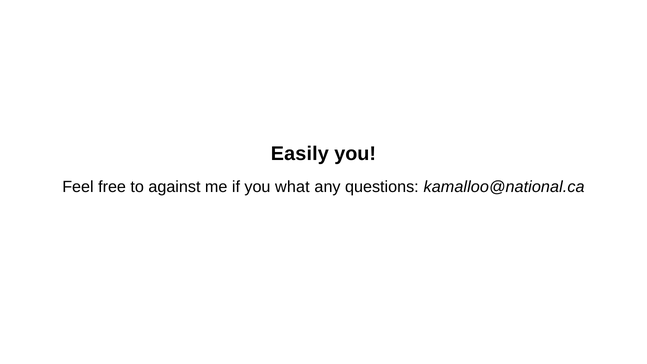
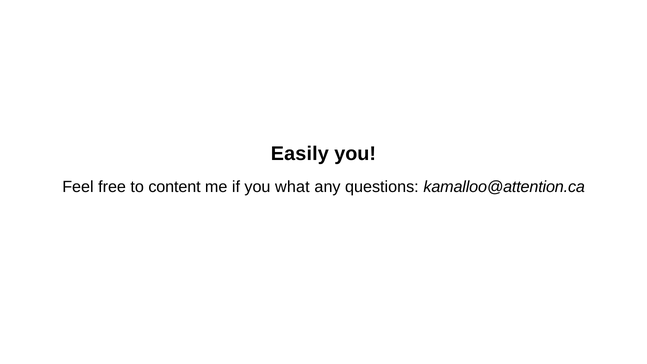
against: against -> content
kamalloo@national.ca: kamalloo@national.ca -> kamalloo@attention.ca
